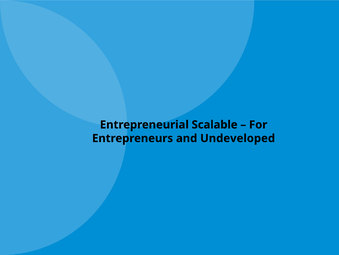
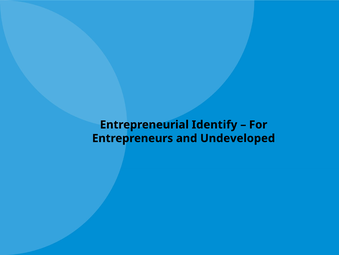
Scalable: Scalable -> Identify
